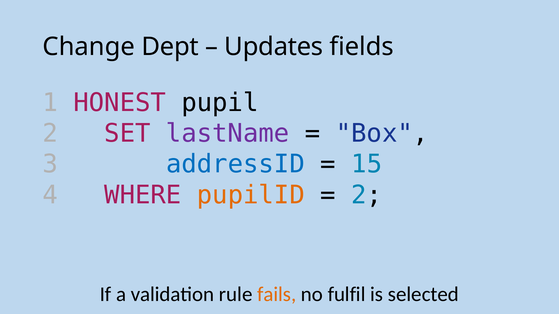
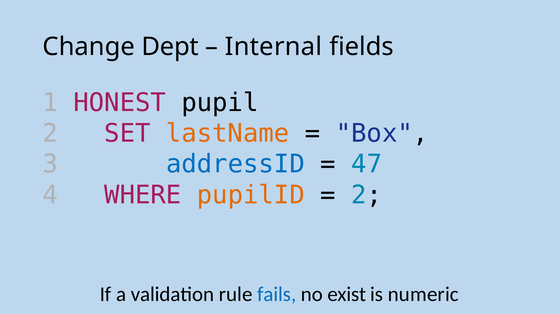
Updates: Updates -> Internal
lastName colour: purple -> orange
15: 15 -> 47
fails colour: orange -> blue
fulfil: fulfil -> exist
selected: selected -> numeric
